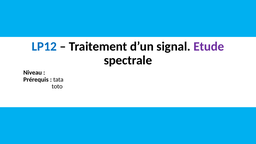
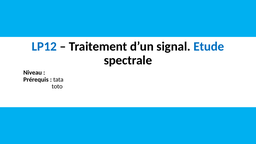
Etude colour: purple -> blue
